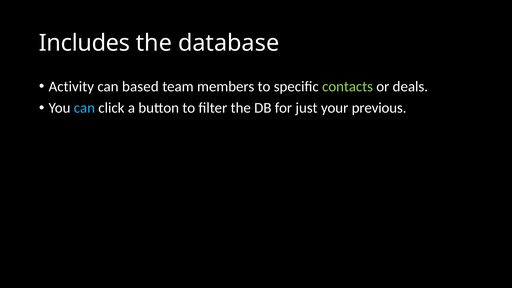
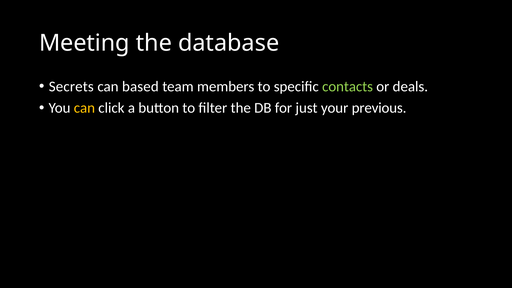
Includes: Includes -> Meeting
Activity: Activity -> Secrets
can at (84, 108) colour: light blue -> yellow
